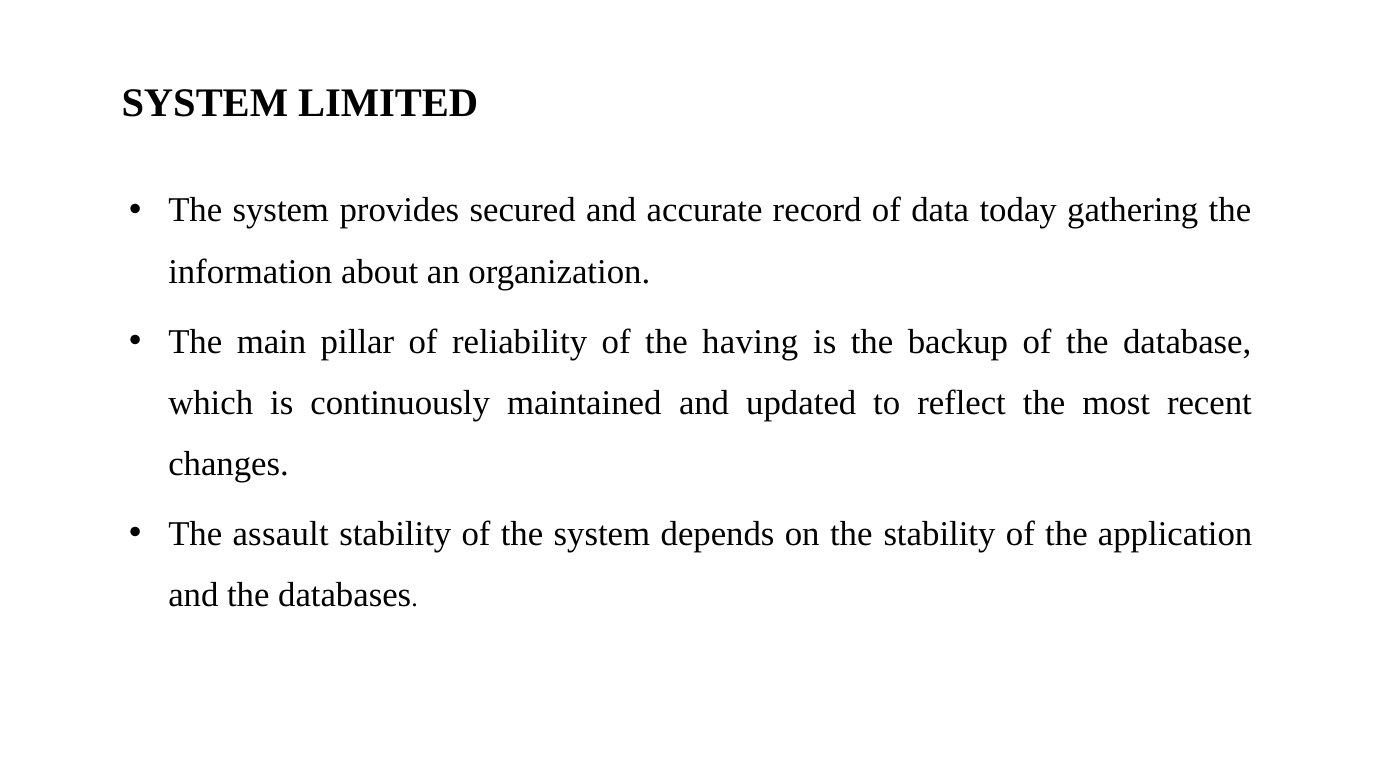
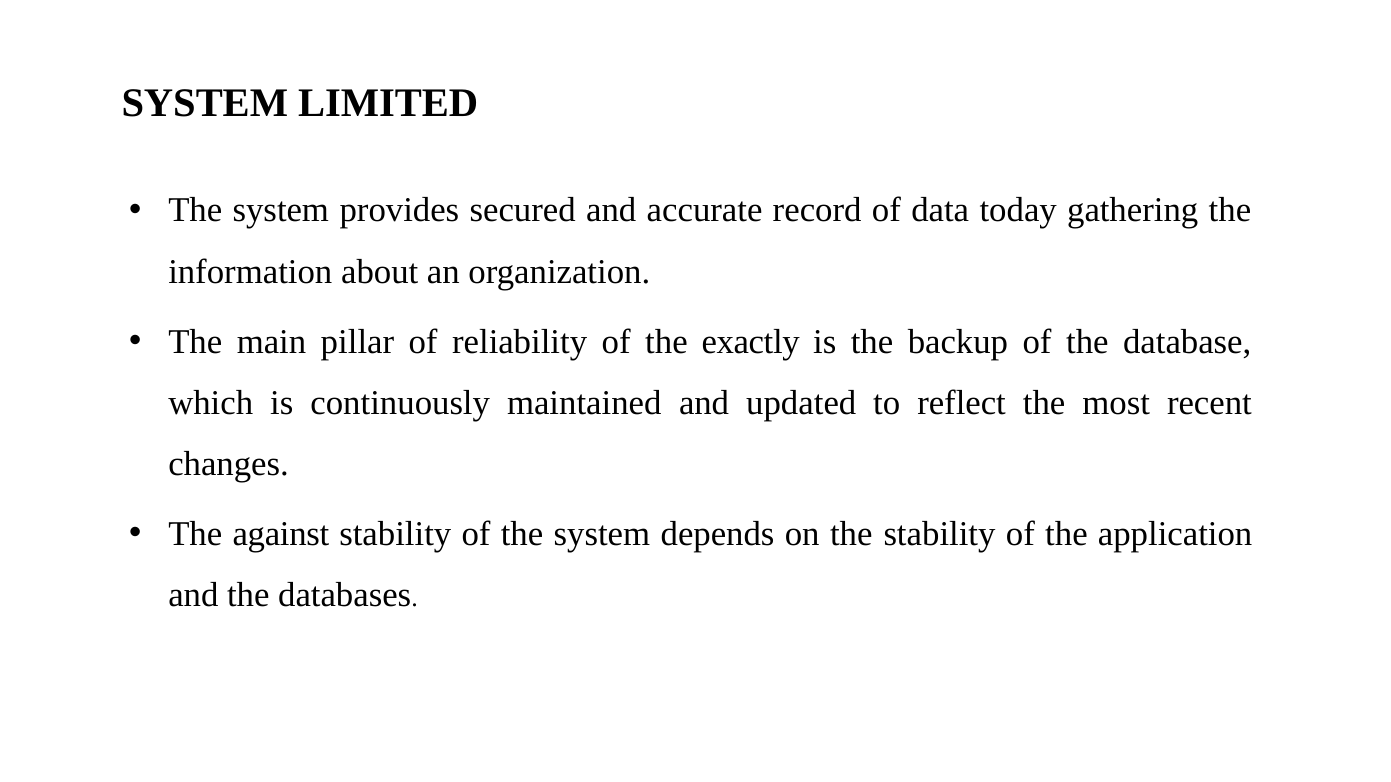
having: having -> exactly
assault: assault -> against
